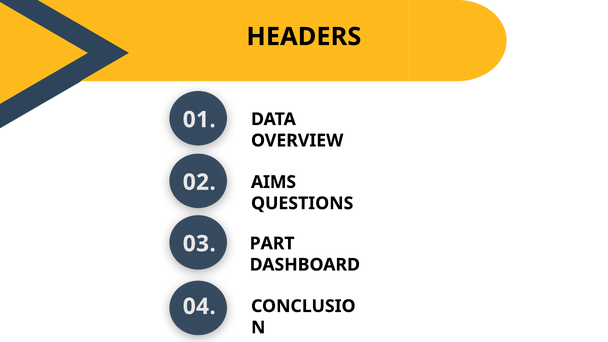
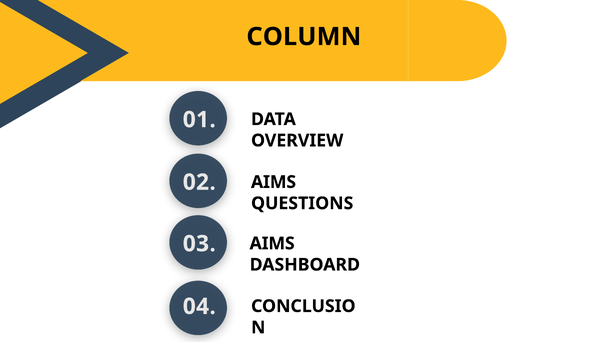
HEADERS: HEADERS -> COLUMN
PART at (272, 243): PART -> AIMS
